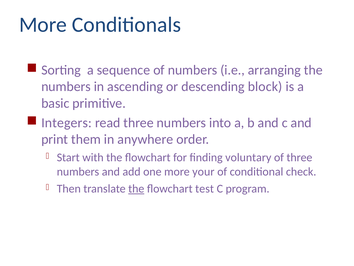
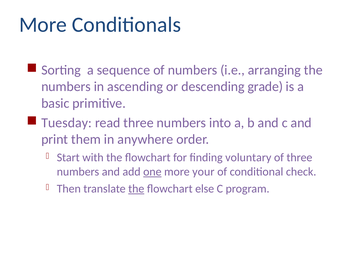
block: block -> grade
Integers: Integers -> Tuesday
one underline: none -> present
test: test -> else
